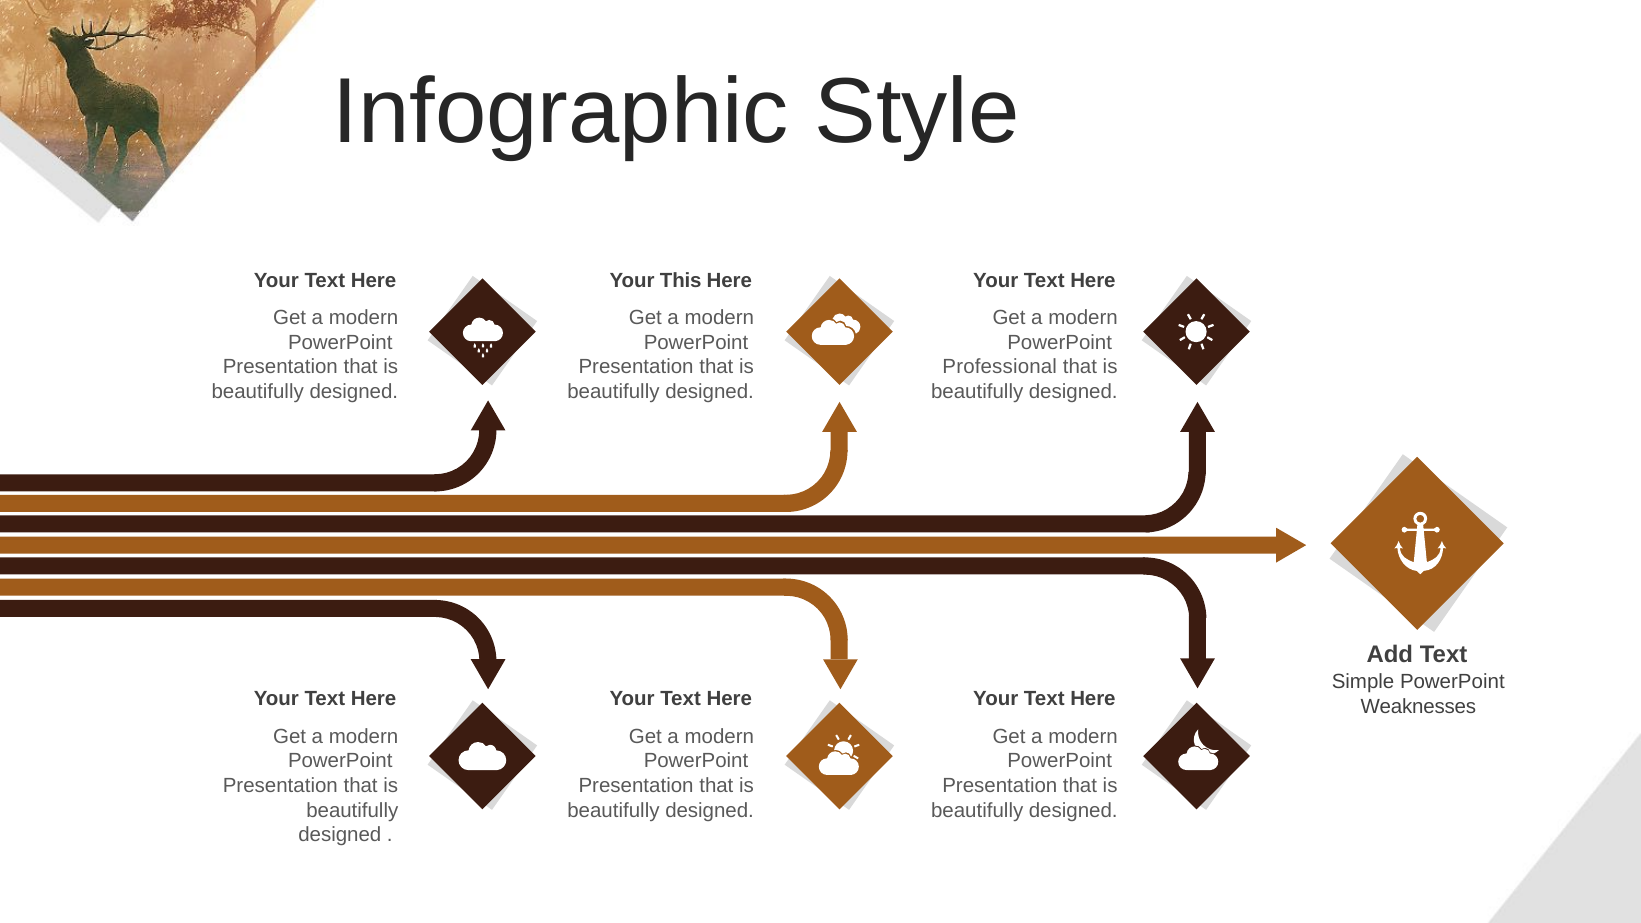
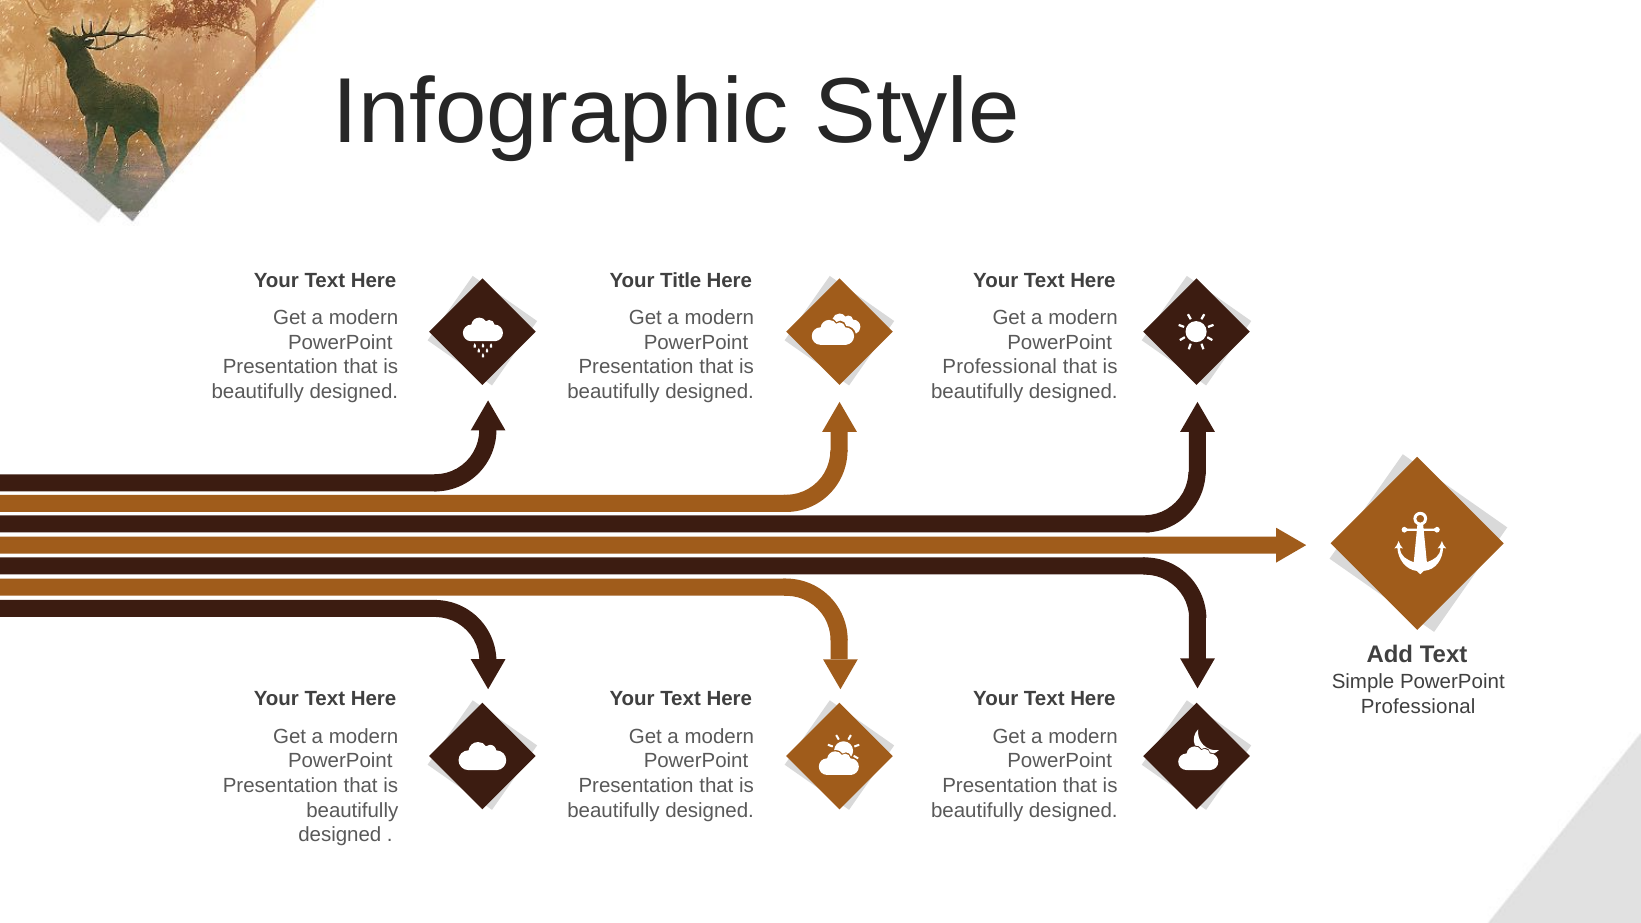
This: This -> Title
Weaknesses at (1418, 707): Weaknesses -> Professional
